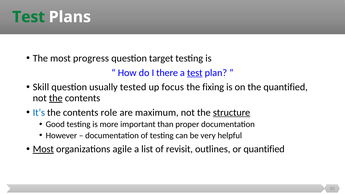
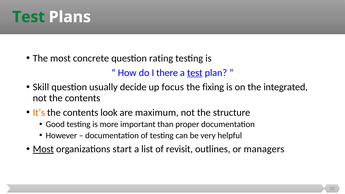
progress: progress -> concrete
target: target -> rating
tested: tested -> decide
the quantified: quantified -> integrated
the at (56, 98) underline: present -> none
It’s colour: blue -> orange
role: role -> look
structure underline: present -> none
agile: agile -> start
or quantified: quantified -> managers
